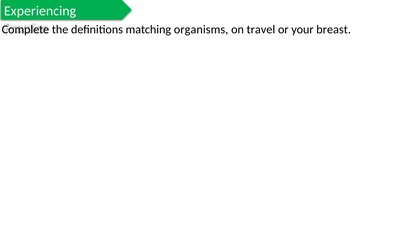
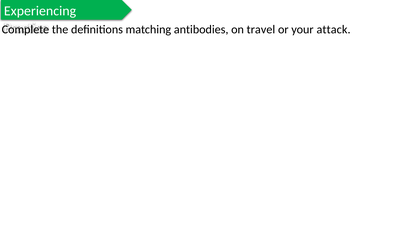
organisms: organisms -> antibodies
breast: breast -> attack
